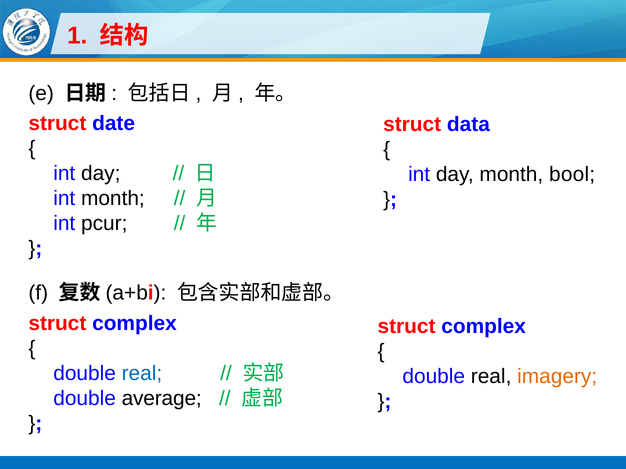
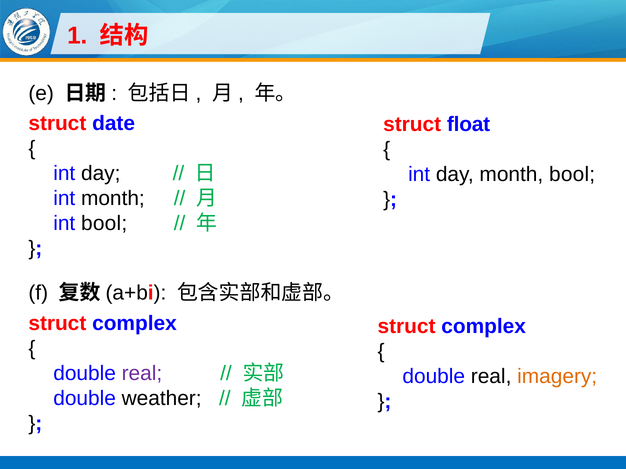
data: data -> float
int pcur: pcur -> bool
real at (142, 374) colour: blue -> purple
average: average -> weather
